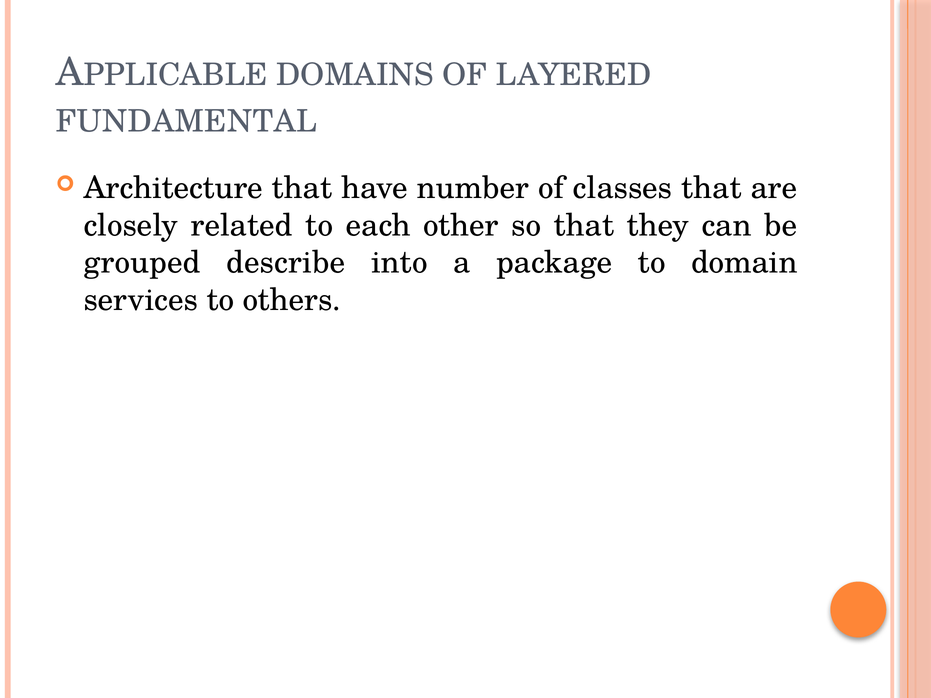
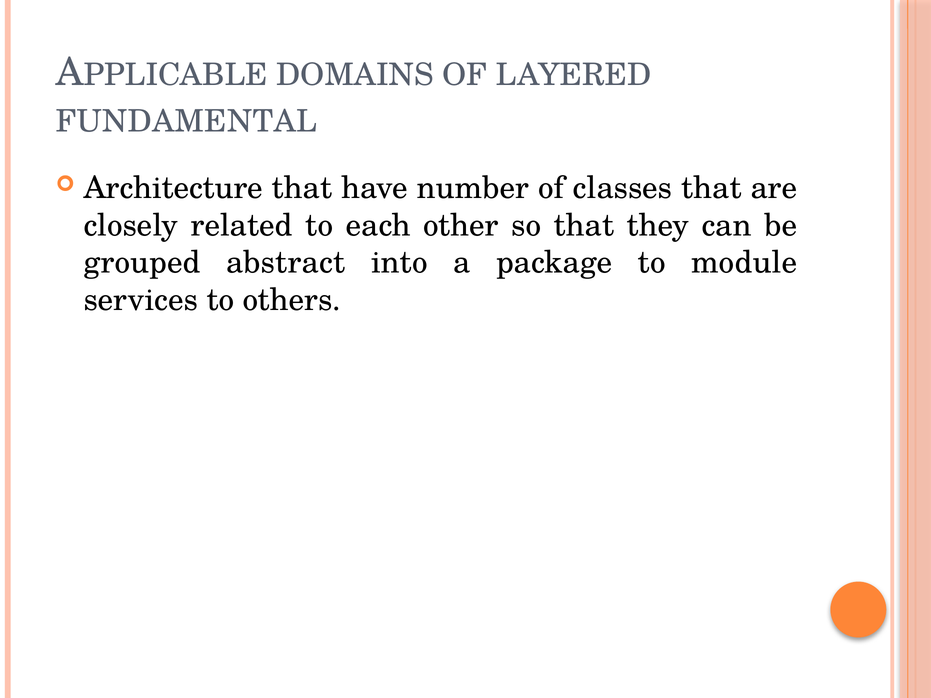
describe: describe -> abstract
domain: domain -> module
